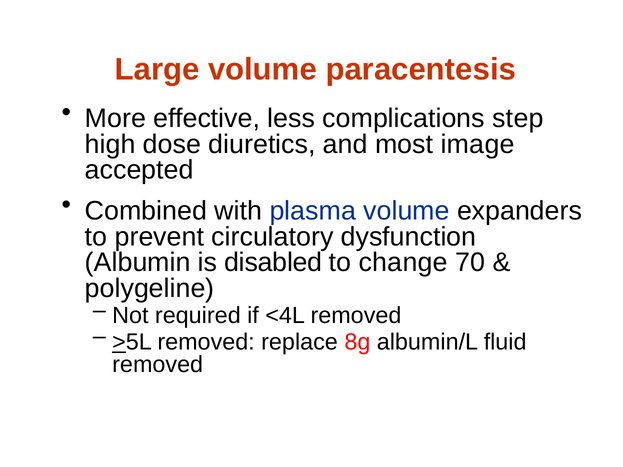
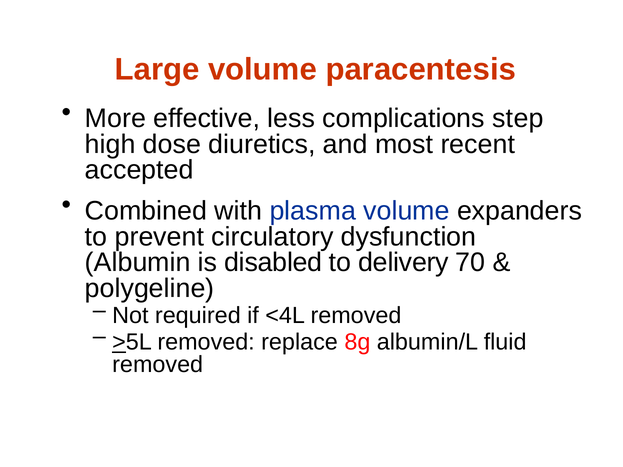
image: image -> recent
change: change -> delivery
